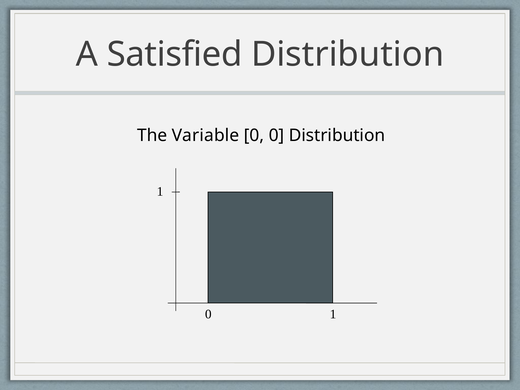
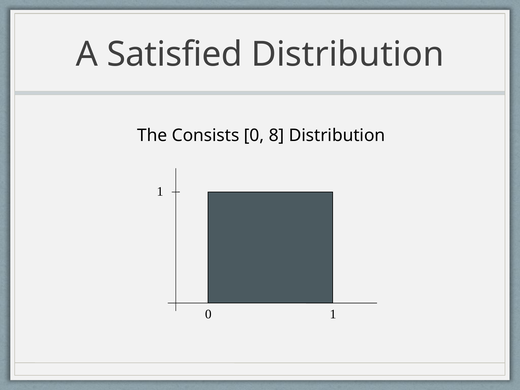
Variable: Variable -> Consists
0 0: 0 -> 8
